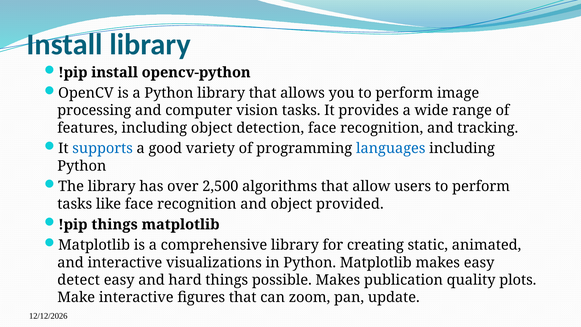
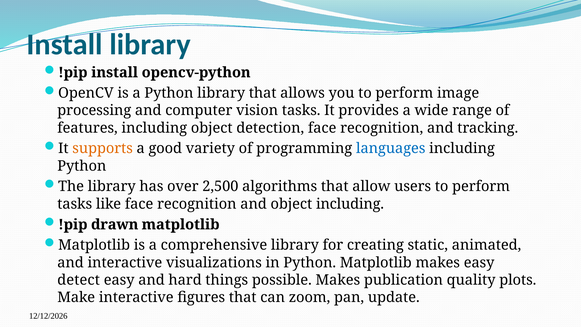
supports colour: blue -> orange
object provided: provided -> including
!pip things: things -> drawn
